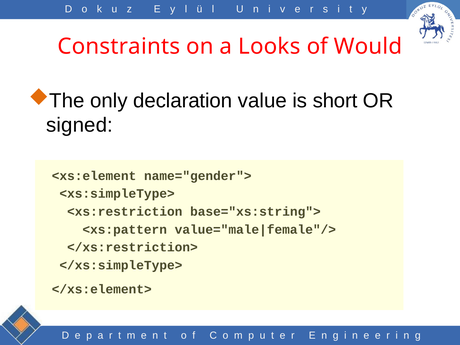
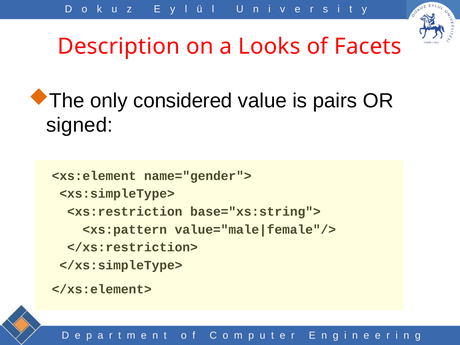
Constraints: Constraints -> Description
Would: Would -> Facets
declaration: declaration -> considered
short: short -> pairs
